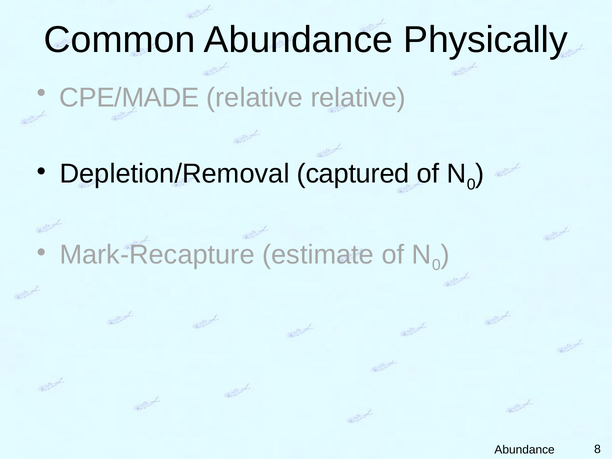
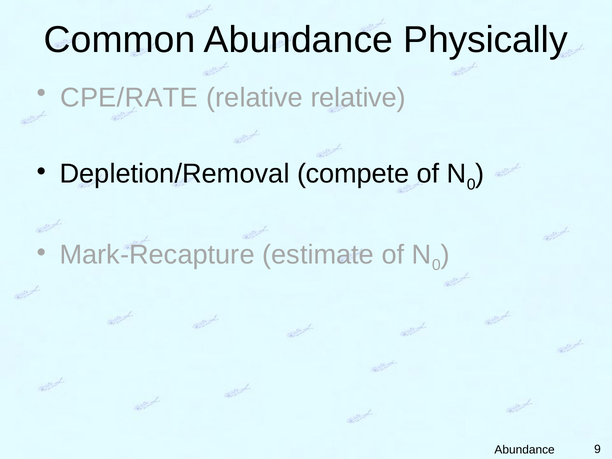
CPE/MADE: CPE/MADE -> CPE/RATE
captured: captured -> compete
8: 8 -> 9
